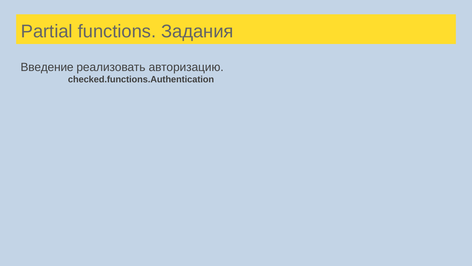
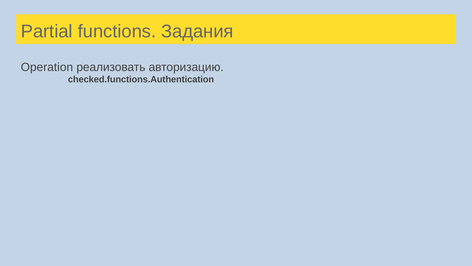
Введение: Введение -> Operation
